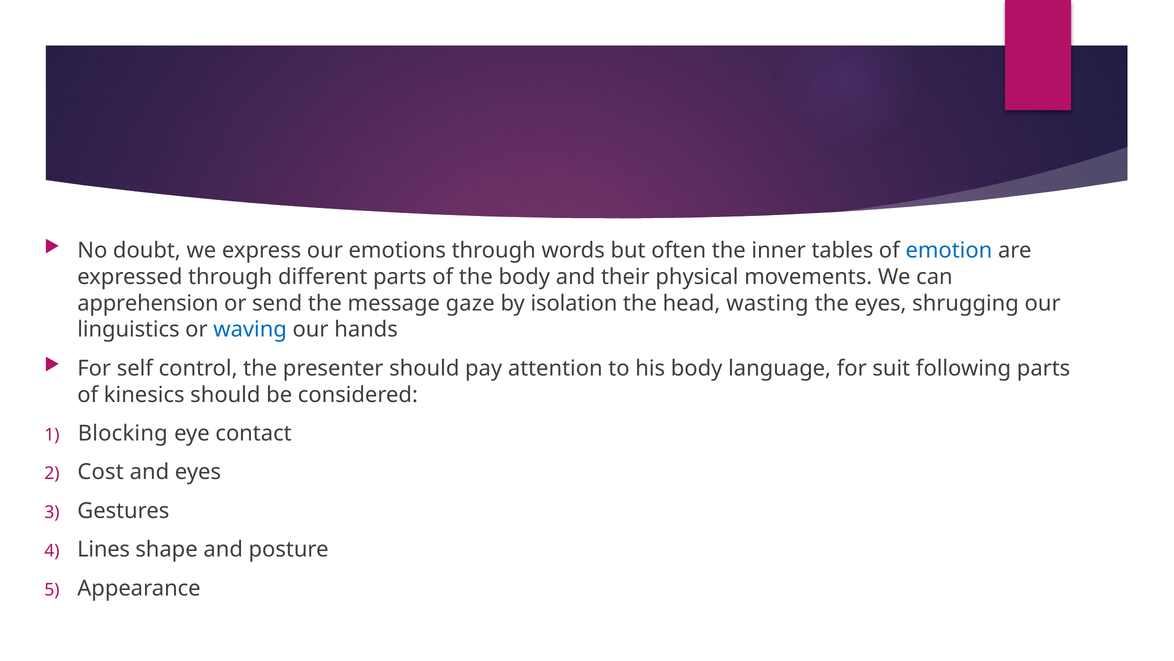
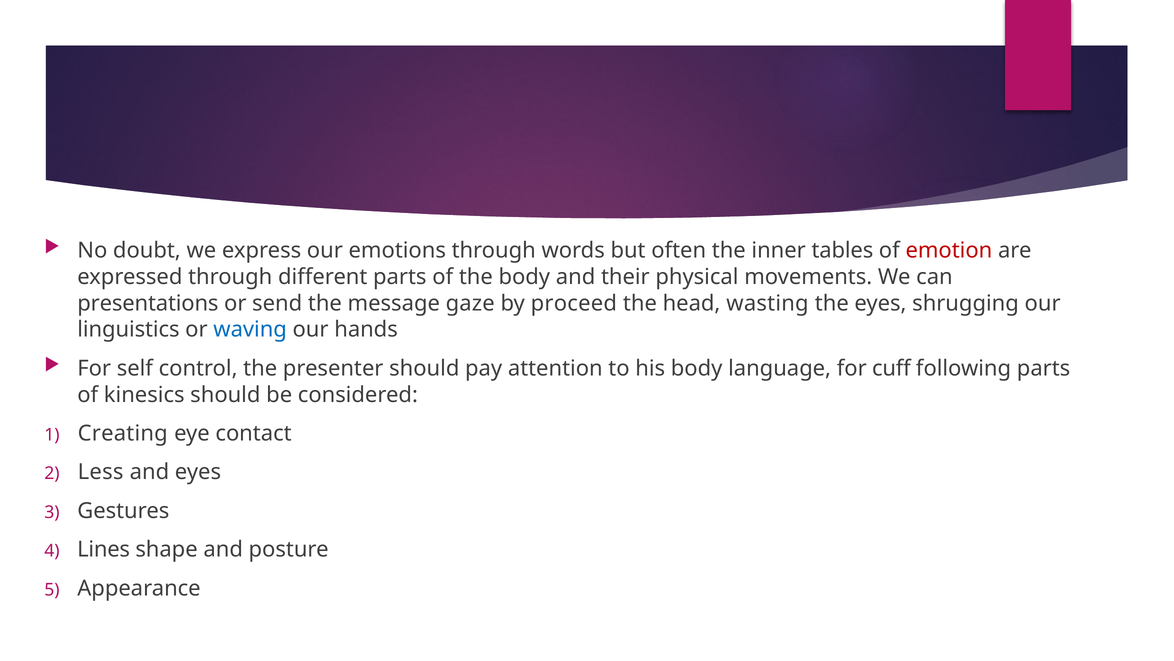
emotion colour: blue -> red
apprehension: apprehension -> presentations
isolation: isolation -> proceed
suit: suit -> cuff
Blocking: Blocking -> Creating
Cost: Cost -> Less
